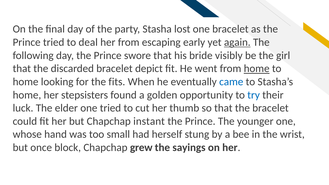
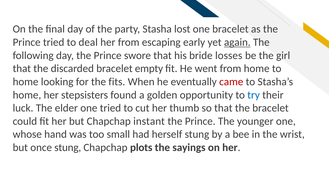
visibly: visibly -> losses
depict: depict -> empty
home at (257, 69) underline: present -> none
came colour: blue -> red
once block: block -> stung
grew: grew -> plots
